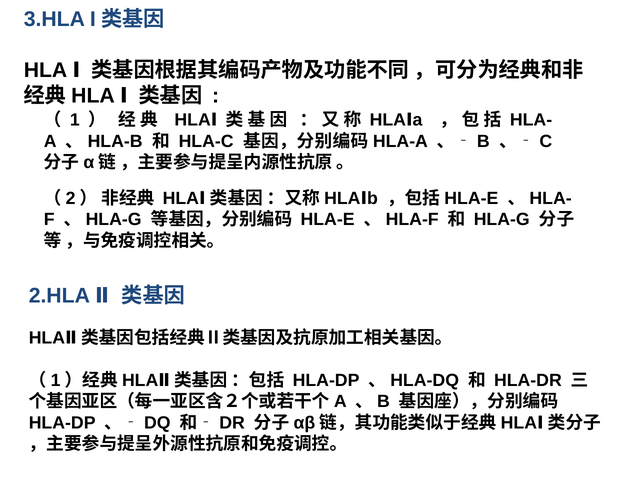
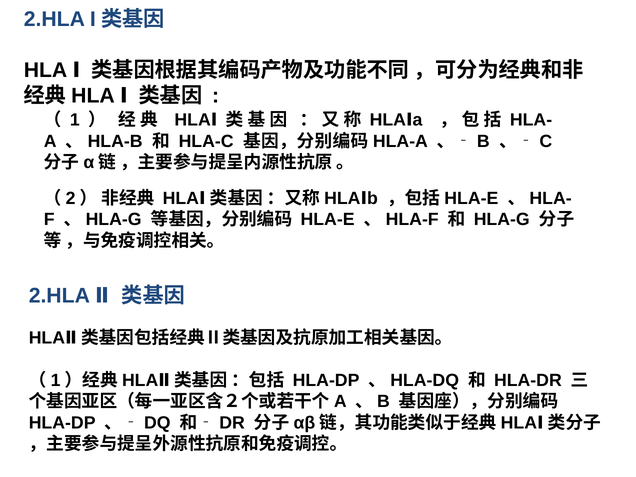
3.HLA at (54, 19): 3.HLA -> 2.HLA
